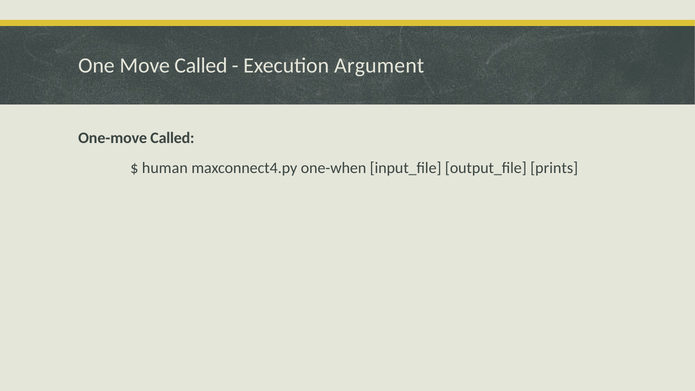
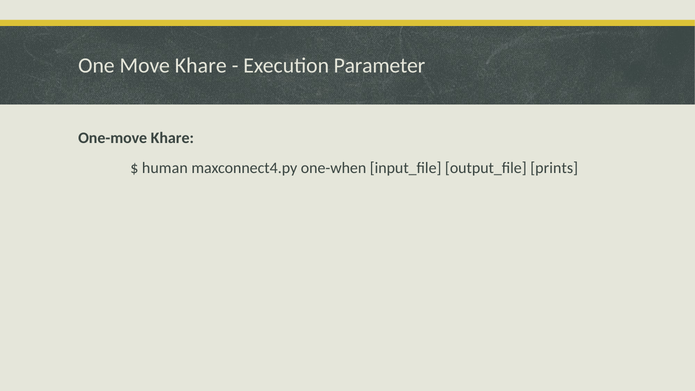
Move Called: Called -> Khare
Argument: Argument -> Parameter
One-move Called: Called -> Khare
